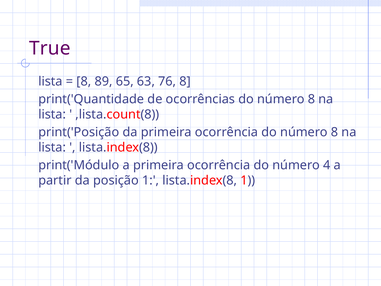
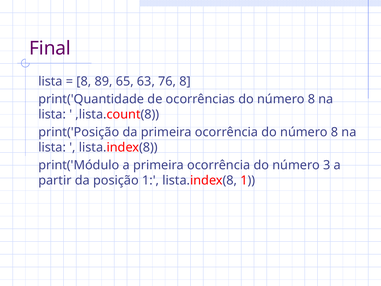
True: True -> Final
4: 4 -> 3
